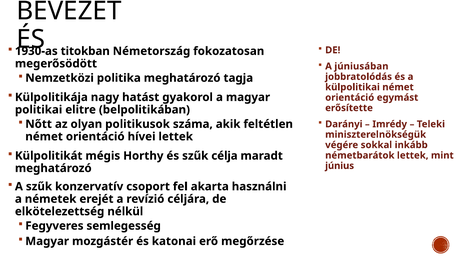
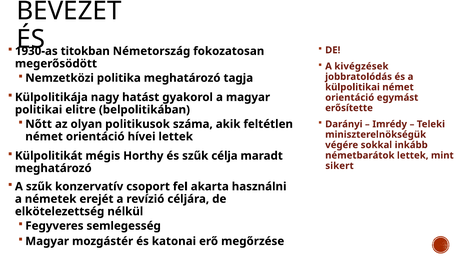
júniusában: júniusában -> kivégzések
június: június -> sikert
